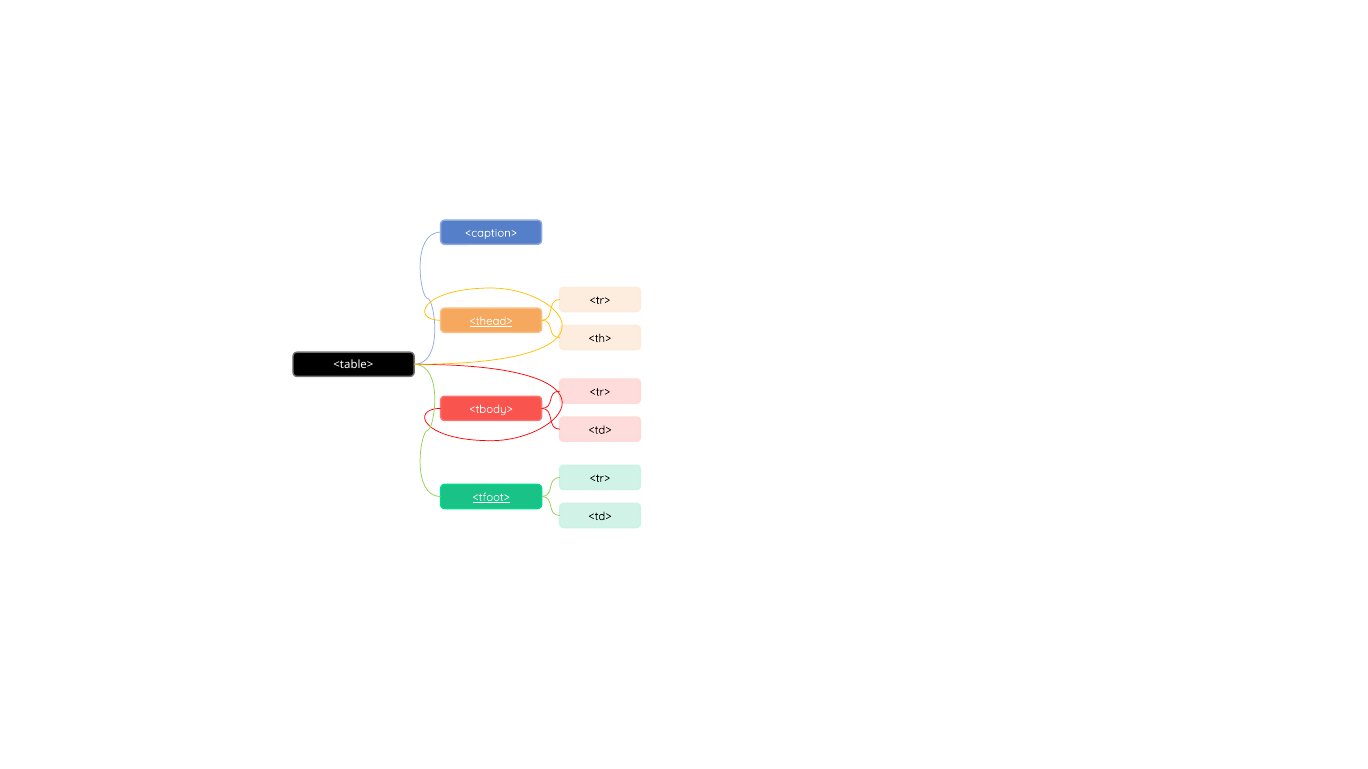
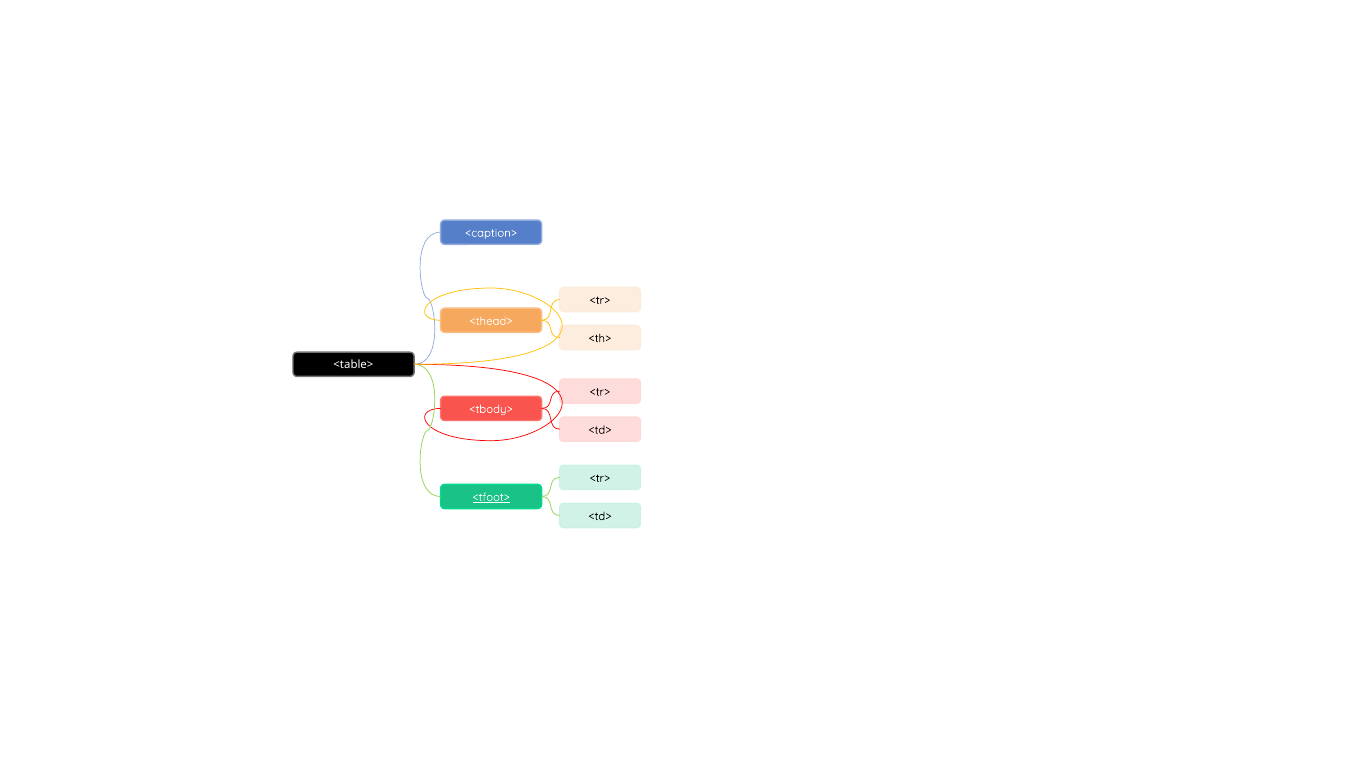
<thead> underline: present -> none
